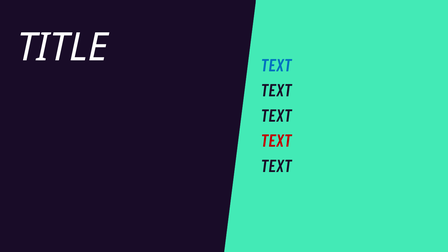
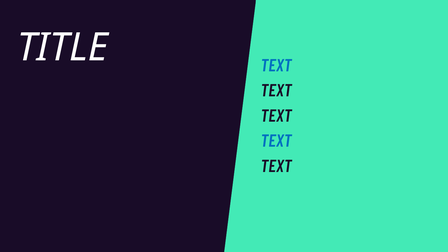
TEXT at (276, 141) colour: red -> blue
